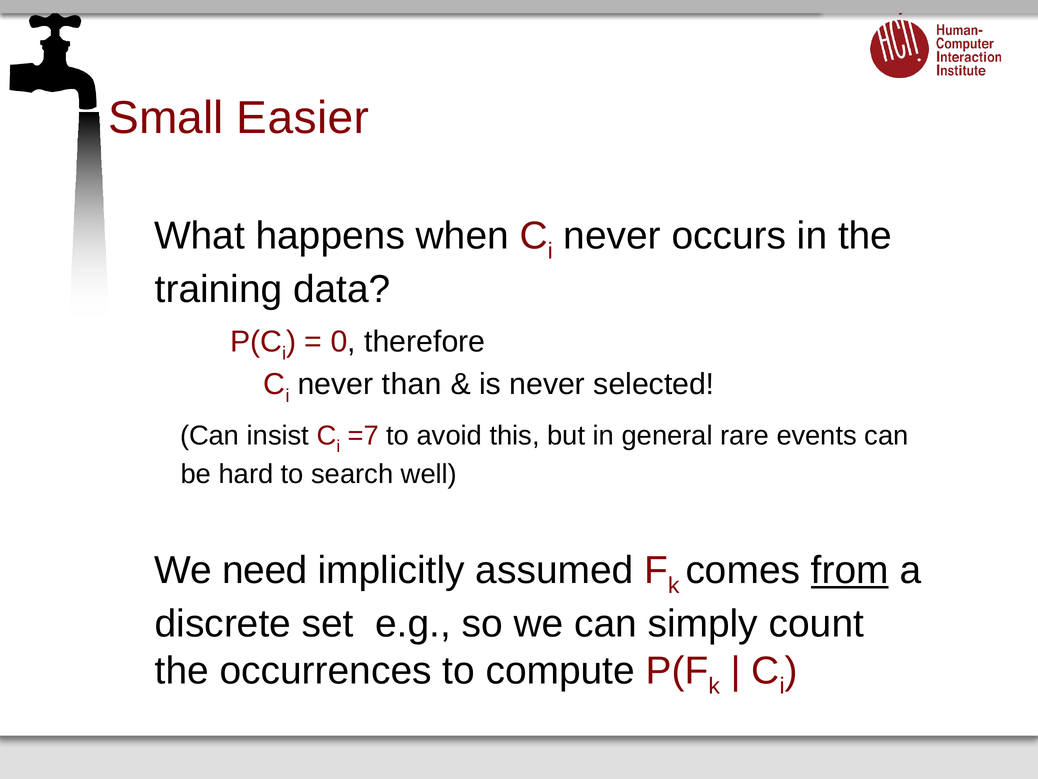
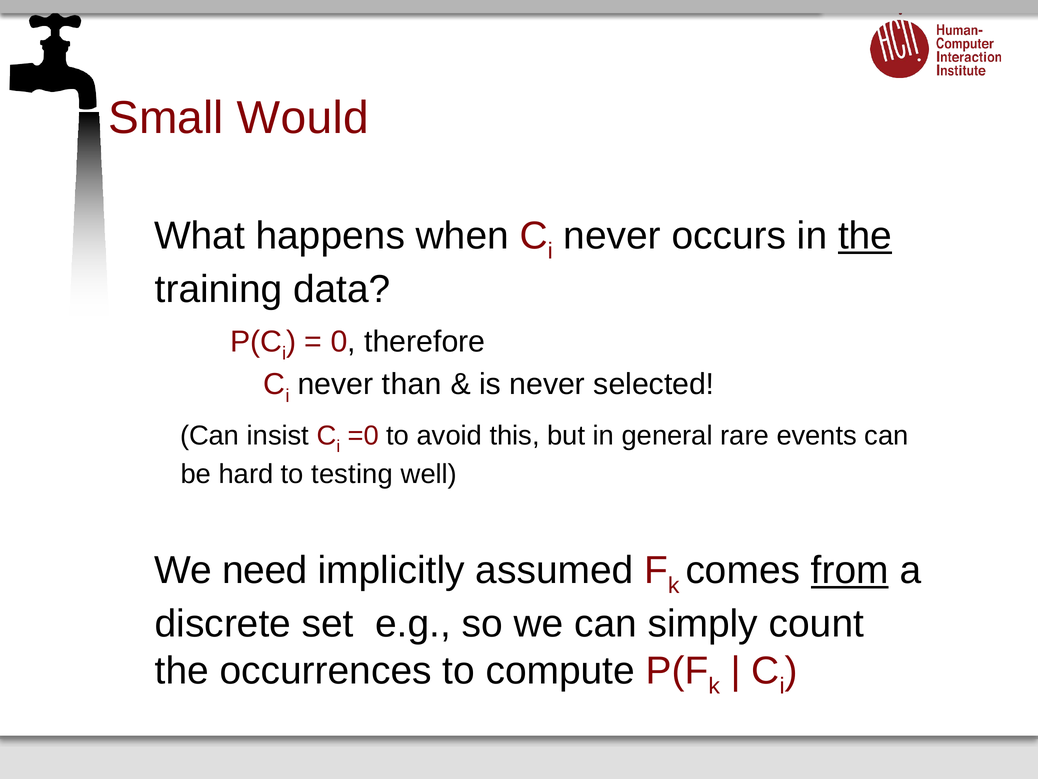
Easier: Easier -> Would
the at (865, 236) underline: none -> present
=7: =7 -> =0
search: search -> testing
